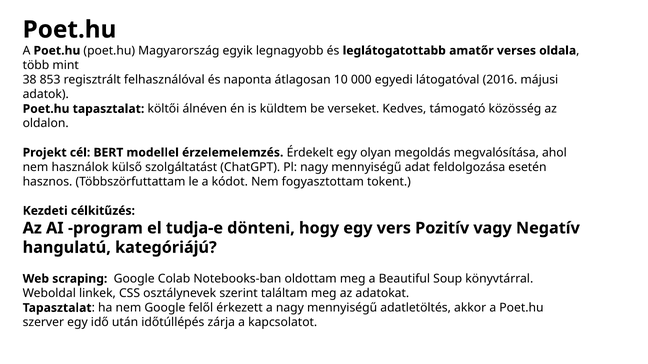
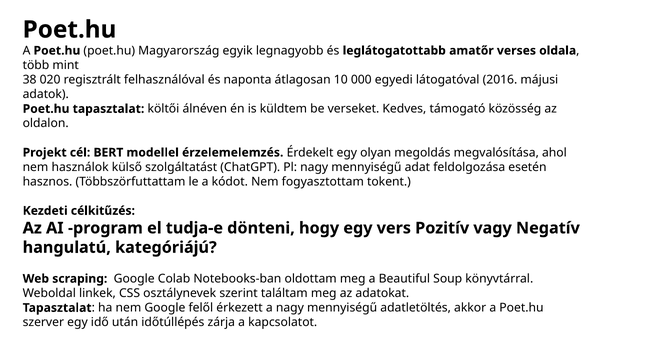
853: 853 -> 020
